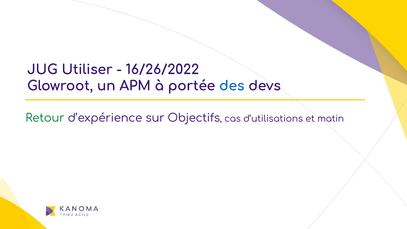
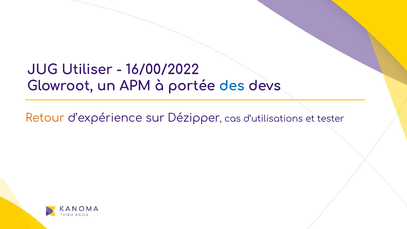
16/26/2022: 16/26/2022 -> 16/00/2022
Retour colour: green -> orange
Objectifs: Objectifs -> Dézipper
matin: matin -> tester
